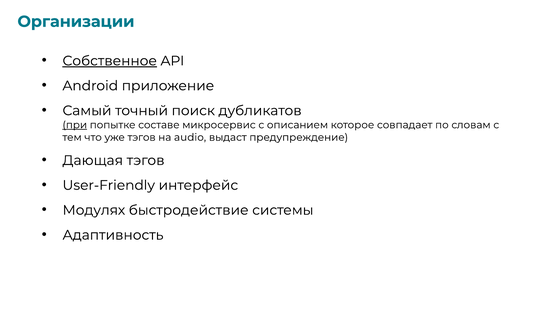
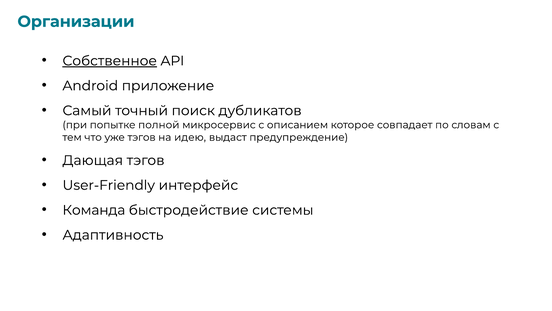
при underline: present -> none
составе: составе -> полной
audio: audio -> идею
Модулях: Модулях -> Команда
